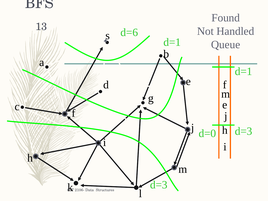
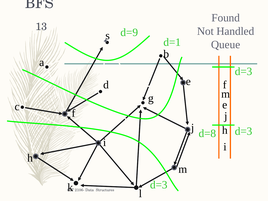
d=6: d=6 -> d=9
d=1 at (244, 71): d=1 -> d=3
d=0: d=0 -> d=8
